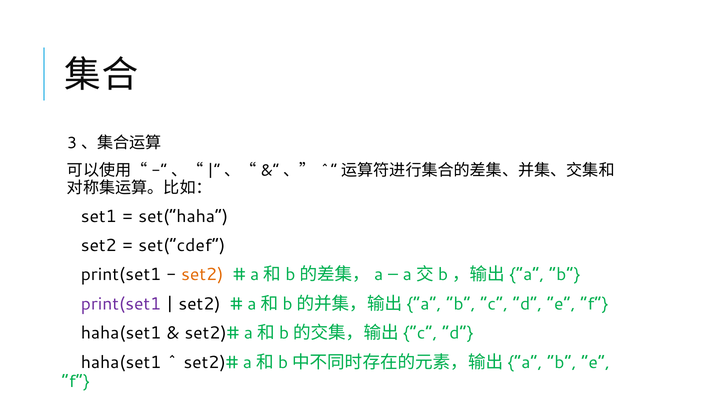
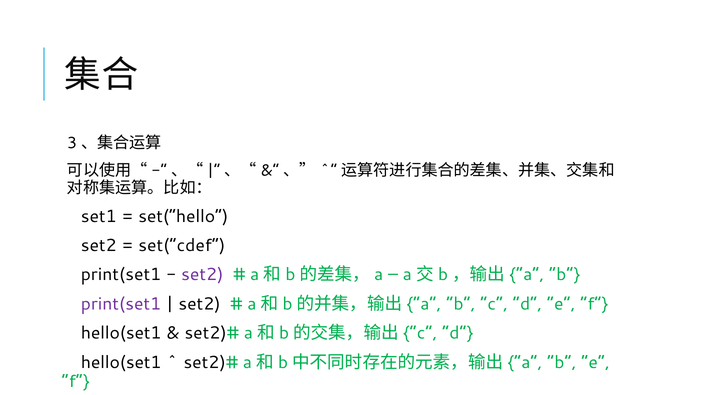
set(“haha: set(“haha -> set(“hello
set2 at (202, 275) colour: orange -> purple
haha(set1 at (121, 333): haha(set1 -> hello(set1
haha(set1 at (121, 363): haha(set1 -> hello(set1
